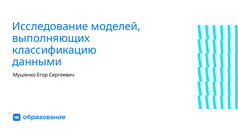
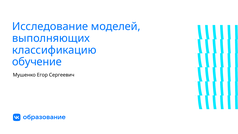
данными: данными -> обучение
